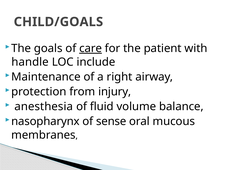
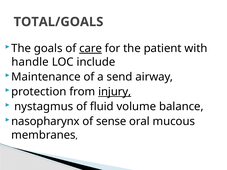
CHILD/GOALS: CHILD/GOALS -> TOTAL/GOALS
right: right -> send
injury underline: none -> present
anesthesia: anesthesia -> nystagmus
